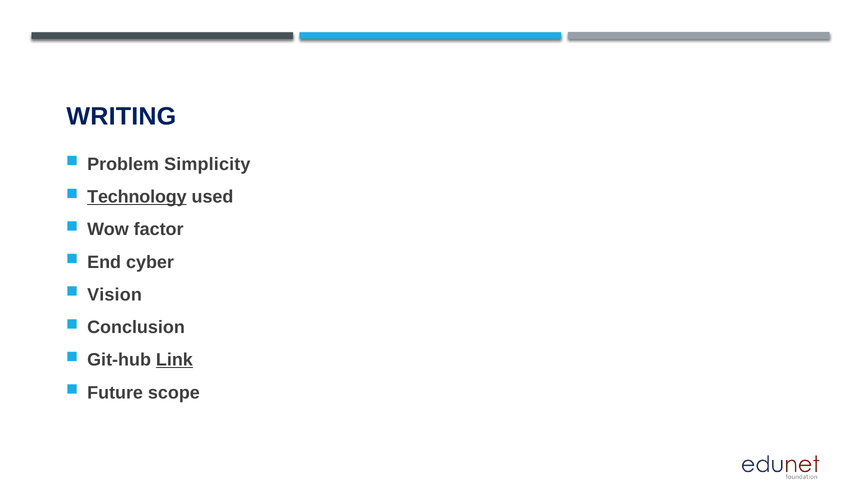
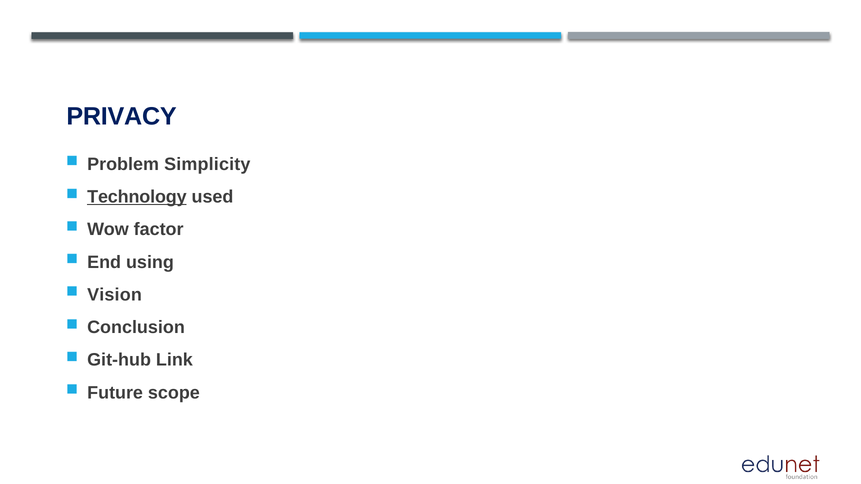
WRITING: WRITING -> PRIVACY
cyber: cyber -> using
Link underline: present -> none
